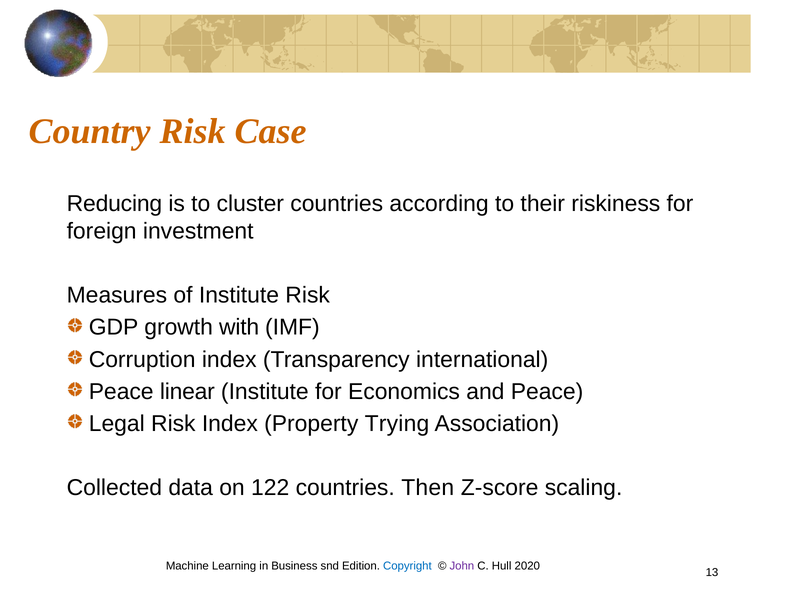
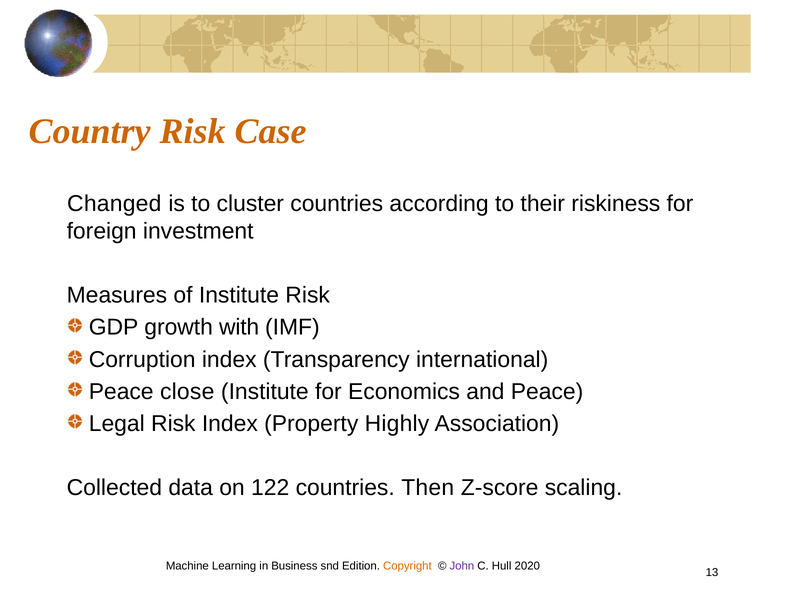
Reducing: Reducing -> Changed
linear: linear -> close
Trying: Trying -> Highly
Copyright colour: blue -> orange
